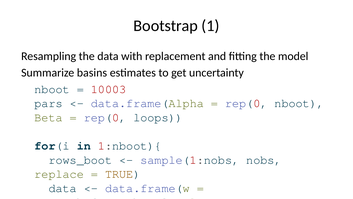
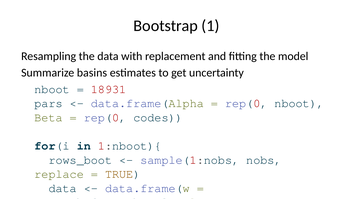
10003: 10003 -> 18931
loops: loops -> codes
